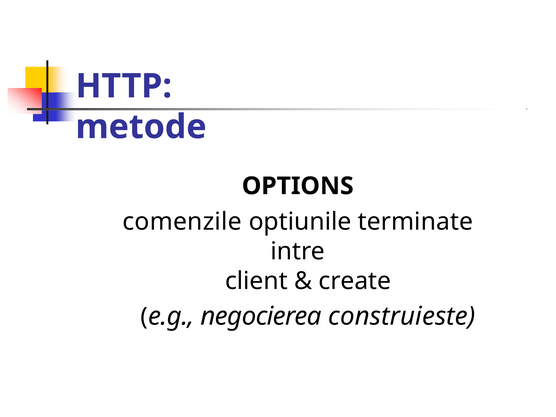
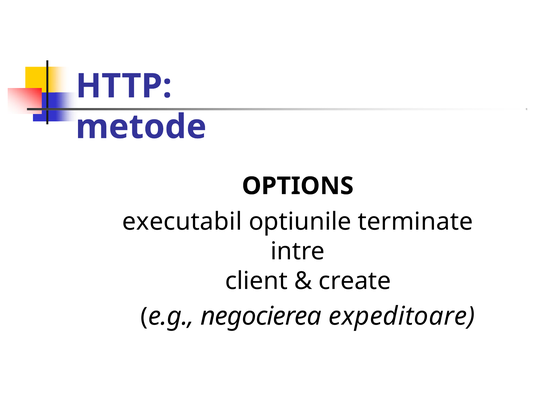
comenzile: comenzile -> executabil
construieste: construieste -> expeditoare
